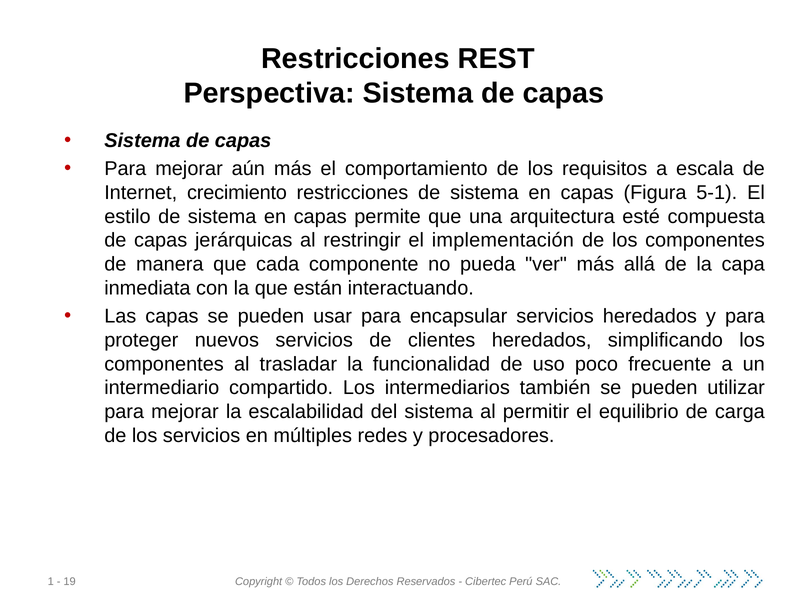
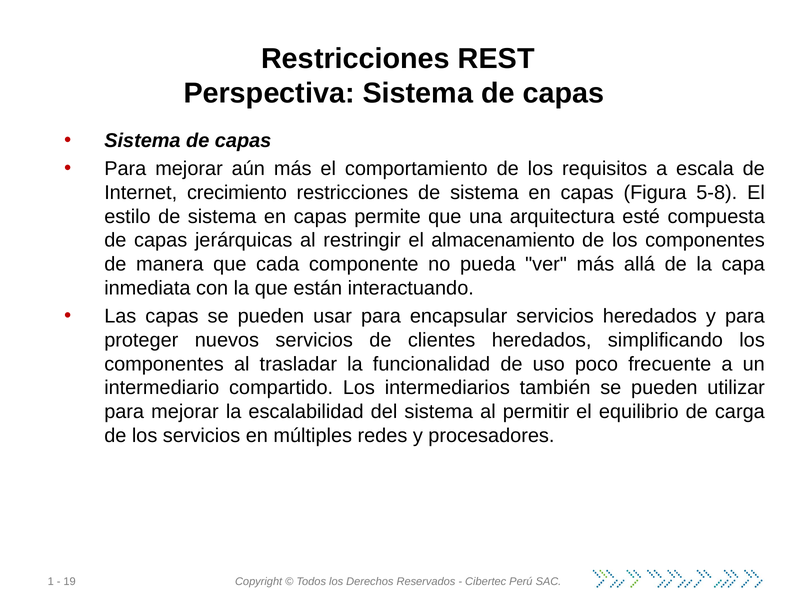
5-1: 5-1 -> 5-8
implementación: implementación -> almacenamiento
